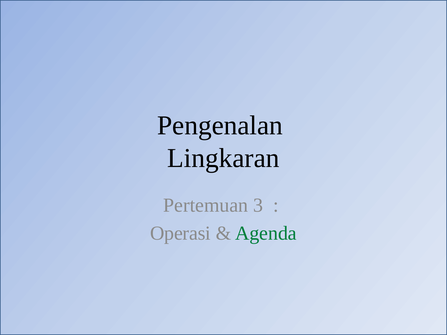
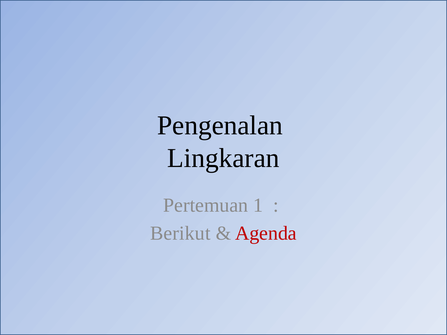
3: 3 -> 1
Operasi: Operasi -> Berikut
Agenda colour: green -> red
